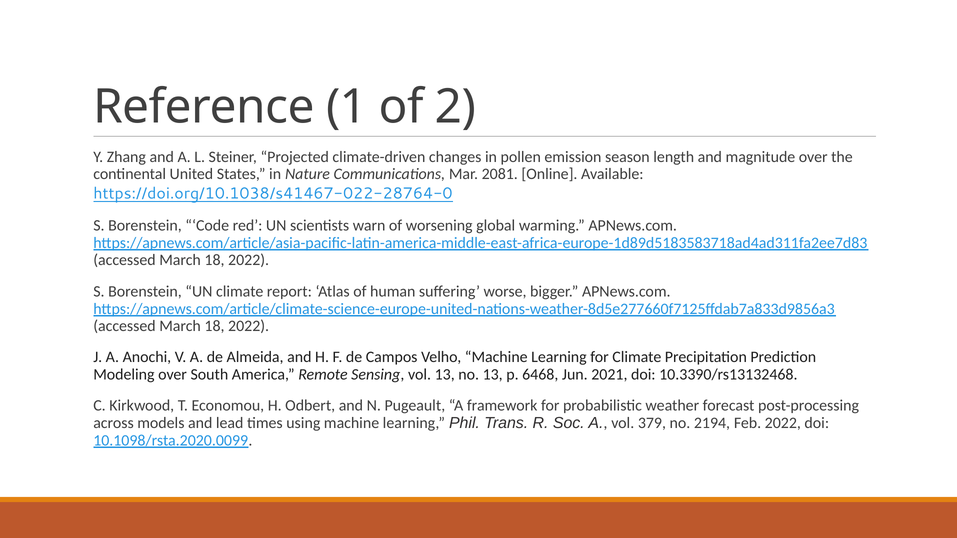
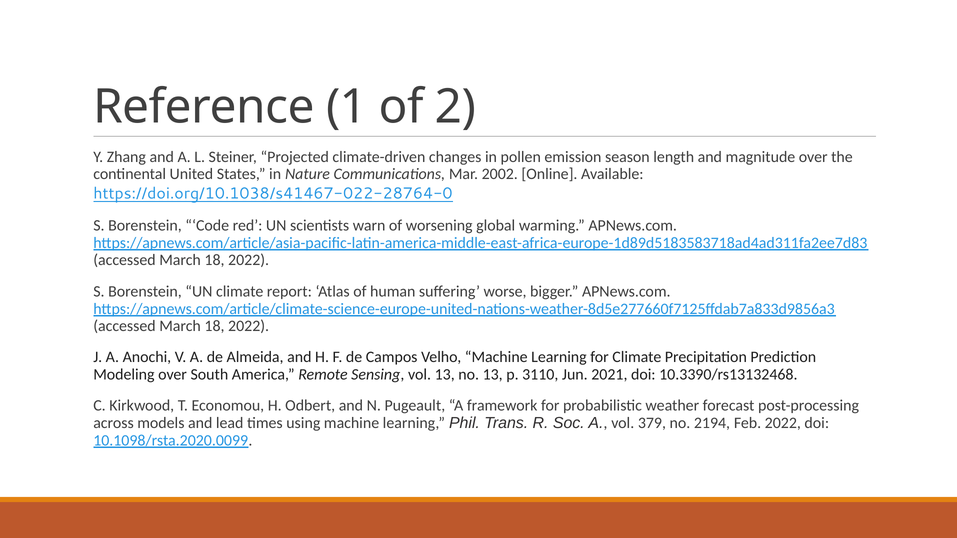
2081: 2081 -> 2002
6468: 6468 -> 3110
